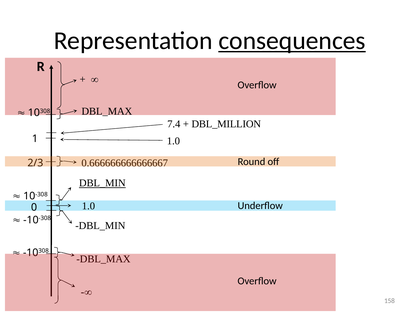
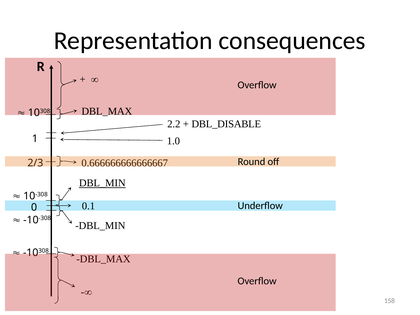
consequences underline: present -> none
7.4: 7.4 -> 2.2
DBL_MILLION: DBL_MILLION -> DBL_DISABLE
0 1.0: 1.0 -> 0.1
